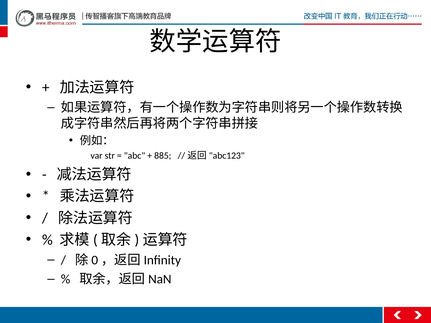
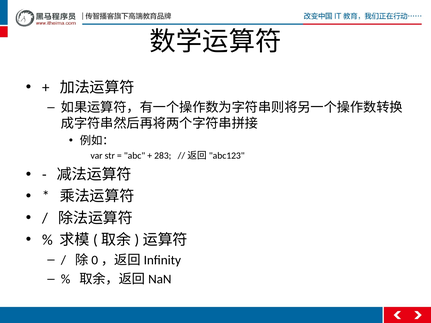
885: 885 -> 283
